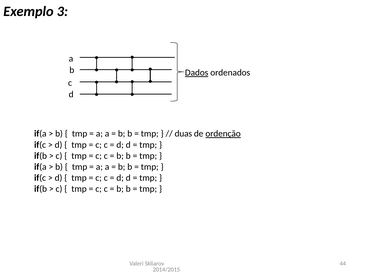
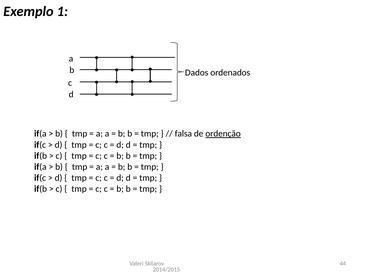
3: 3 -> 1
Dados underline: present -> none
duas: duas -> falsa
